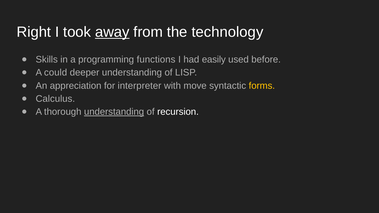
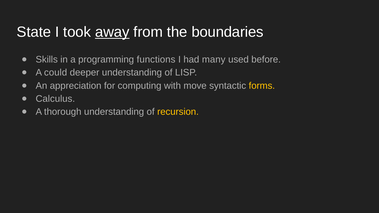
Right: Right -> State
technology: technology -> boundaries
easily: easily -> many
interpreter: interpreter -> computing
understanding at (114, 112) underline: present -> none
recursion colour: white -> yellow
